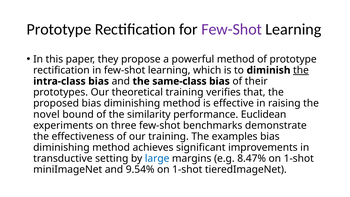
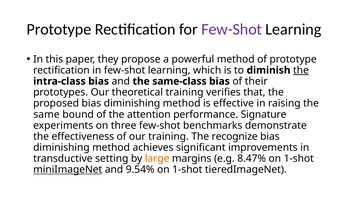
novel: novel -> same
similarity: similarity -> attention
Euclidean: Euclidean -> Signature
examples: examples -> recognize
large colour: blue -> orange
miniImageNet underline: none -> present
